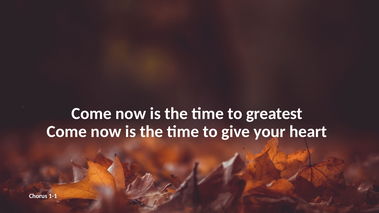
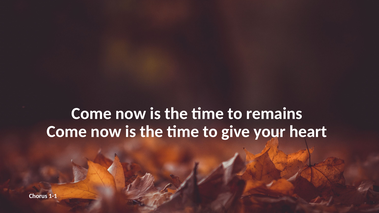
greatest: greatest -> remains
